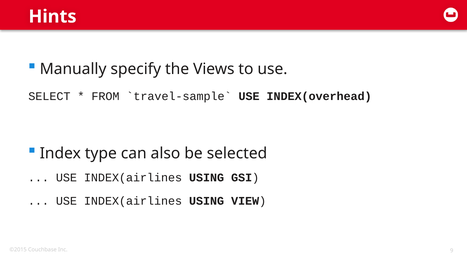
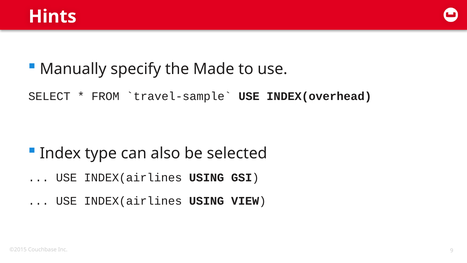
Views: Views -> Made
